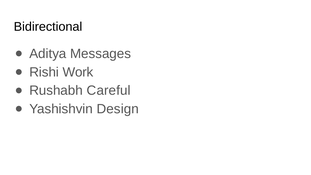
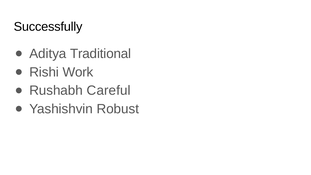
Bidirectional: Bidirectional -> Successfully
Messages: Messages -> Traditional
Design: Design -> Robust
